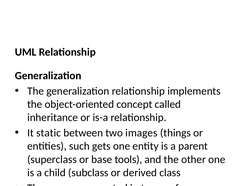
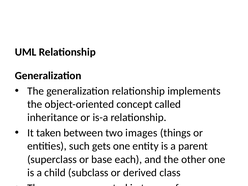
static: static -> taken
tools: tools -> each
